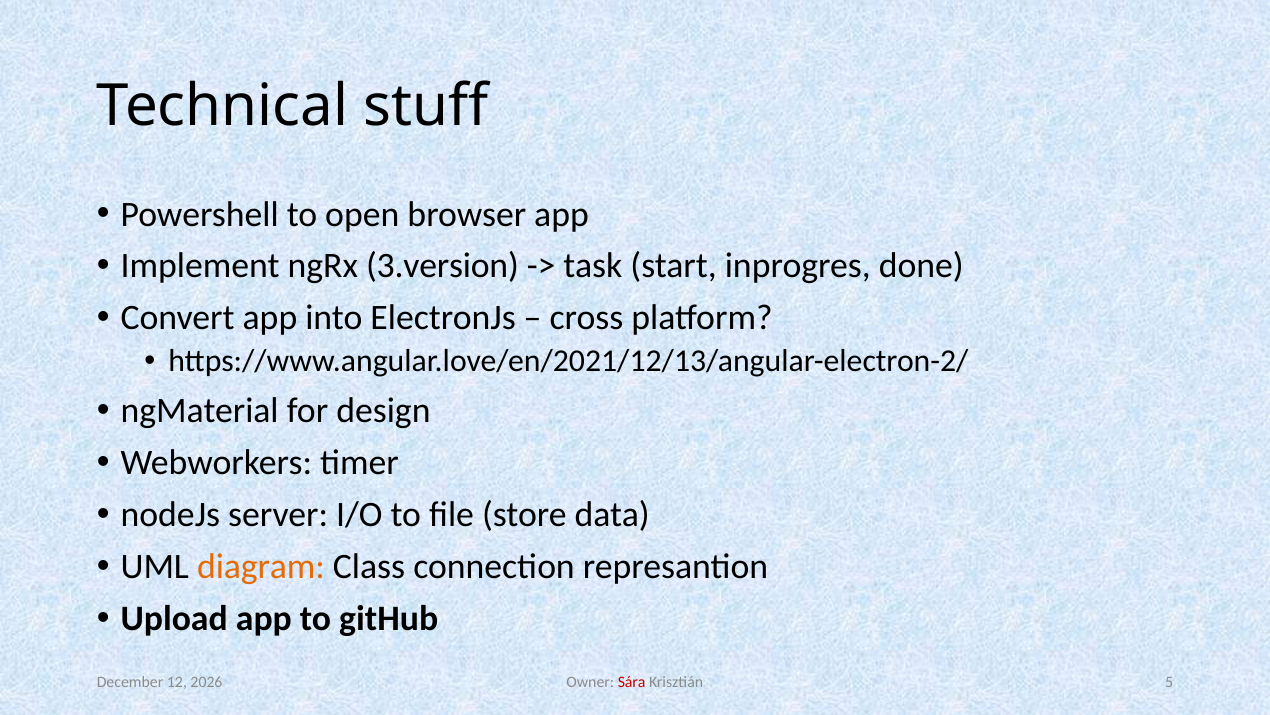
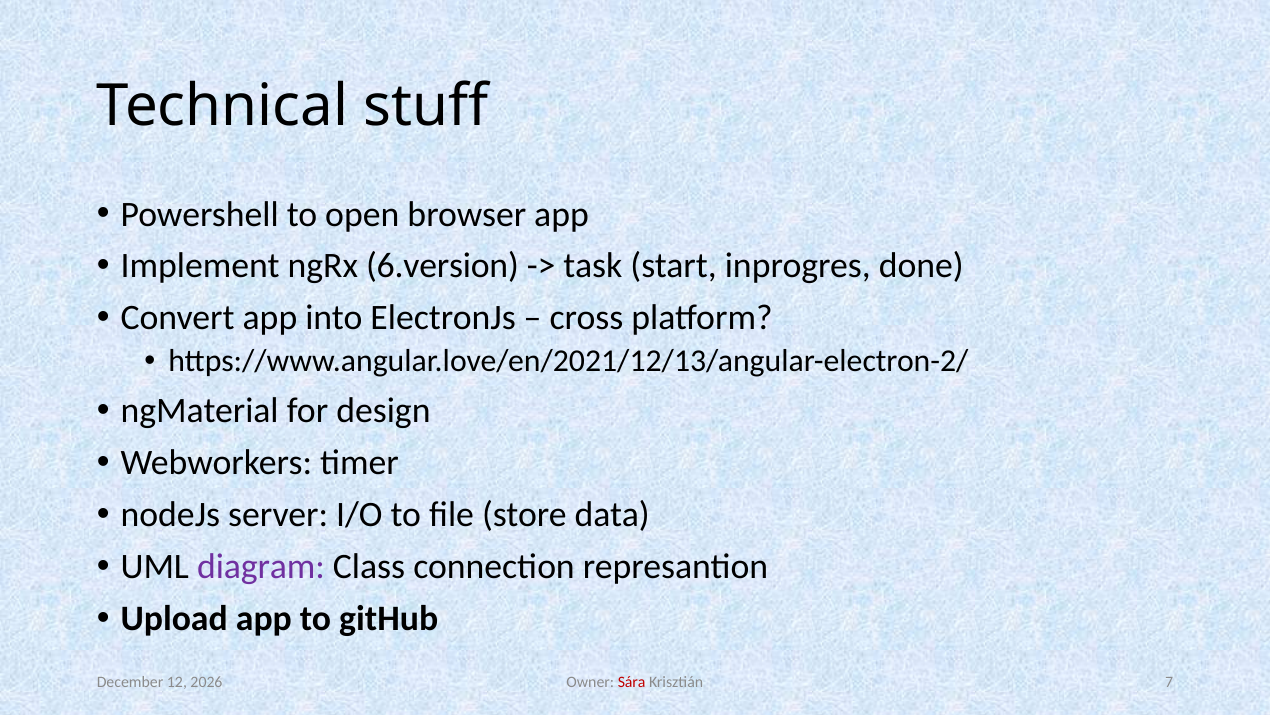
3.version: 3.version -> 6.version
diagram colour: orange -> purple
5: 5 -> 7
